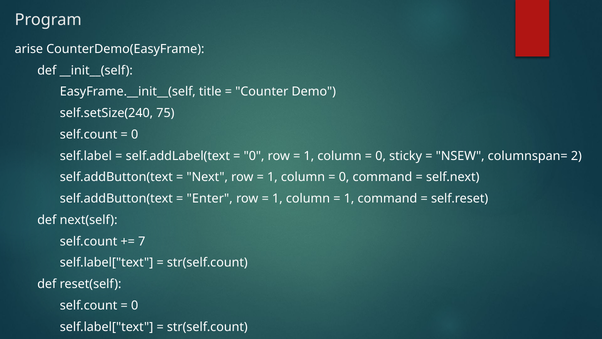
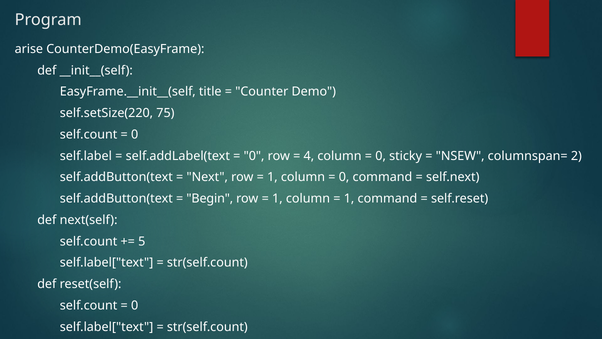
self.setSize(240: self.setSize(240 -> self.setSize(220
1 at (309, 156): 1 -> 4
Enter: Enter -> Begin
7: 7 -> 5
